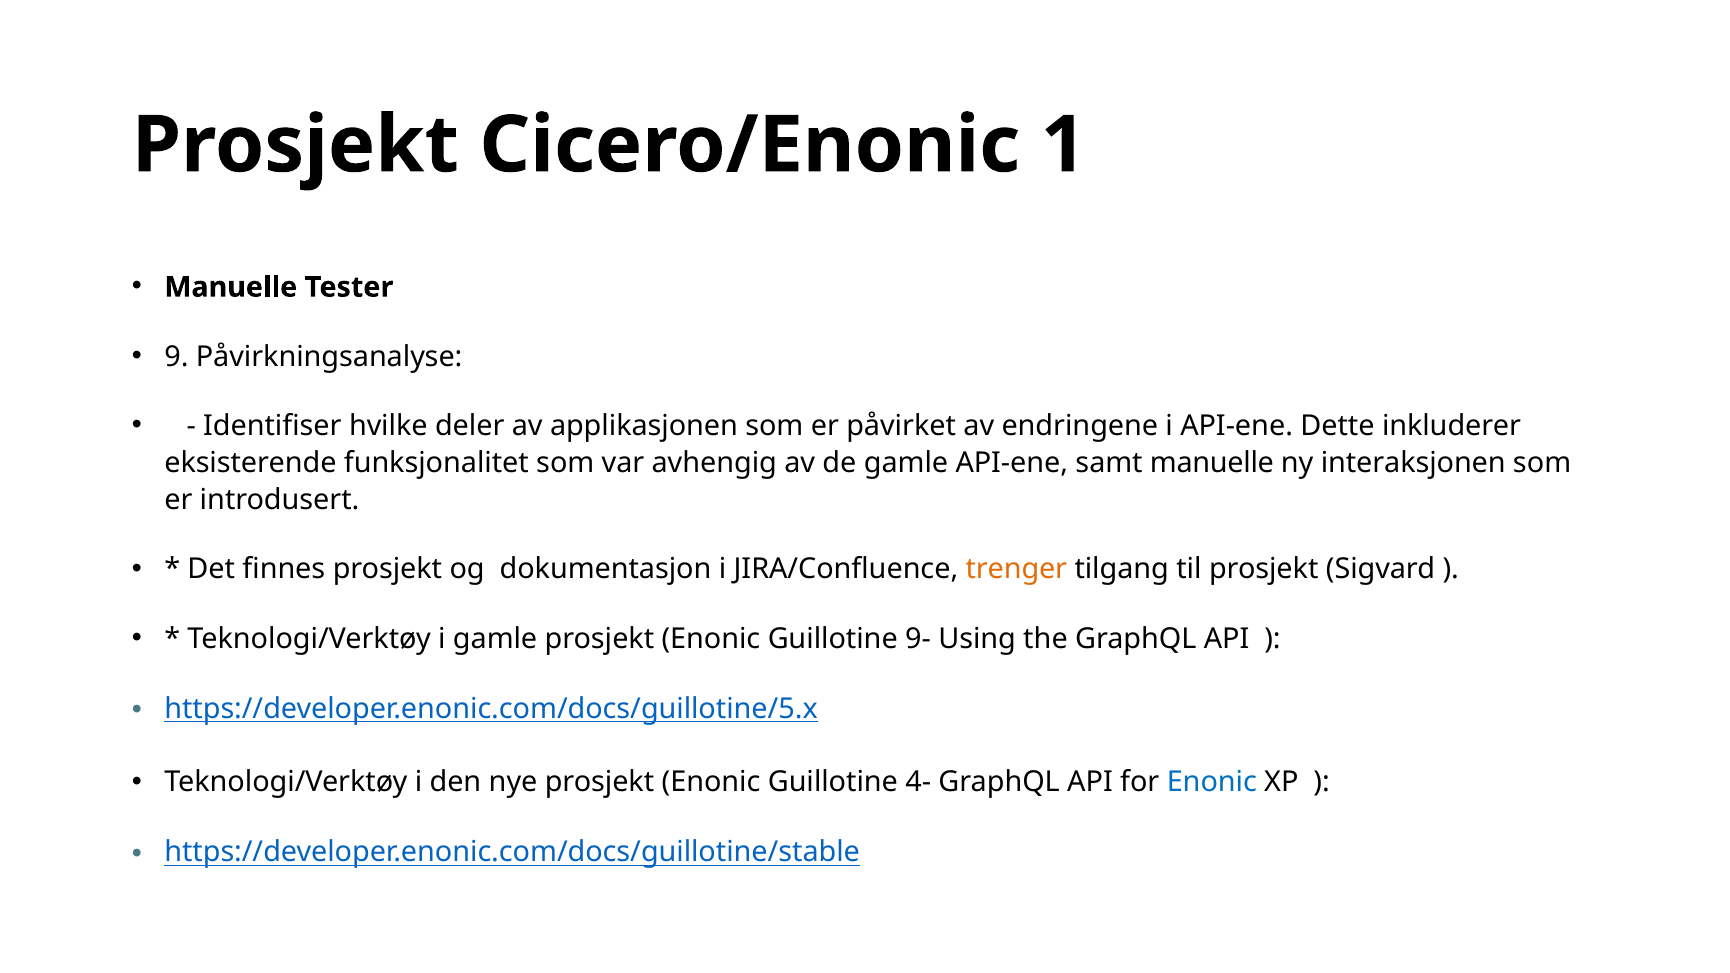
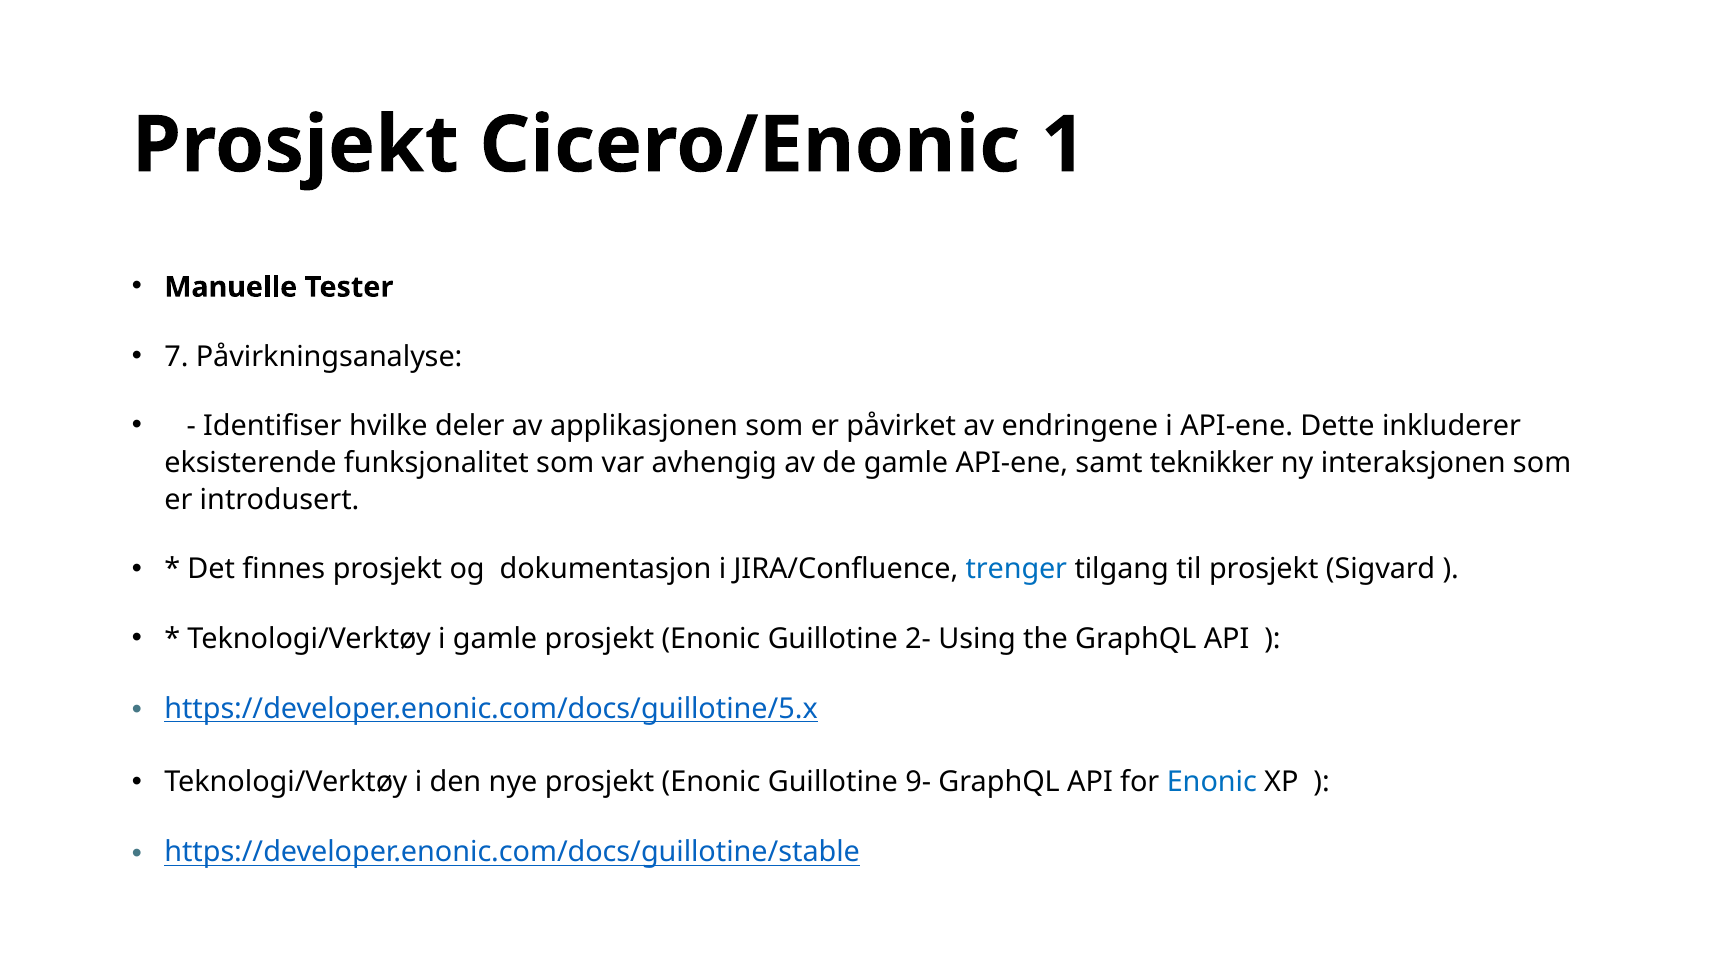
9: 9 -> 7
samt manuelle: manuelle -> teknikker
trenger colour: orange -> blue
9-: 9- -> 2-
4-: 4- -> 9-
